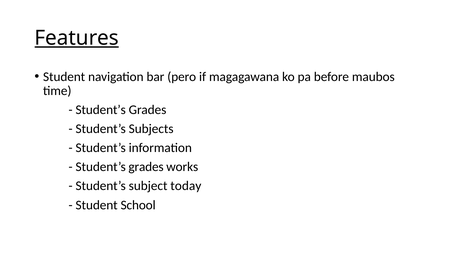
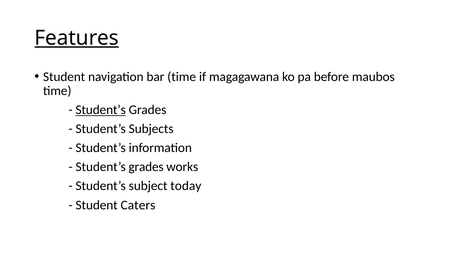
bar pero: pero -> time
Student’s at (101, 110) underline: none -> present
School: School -> Caters
